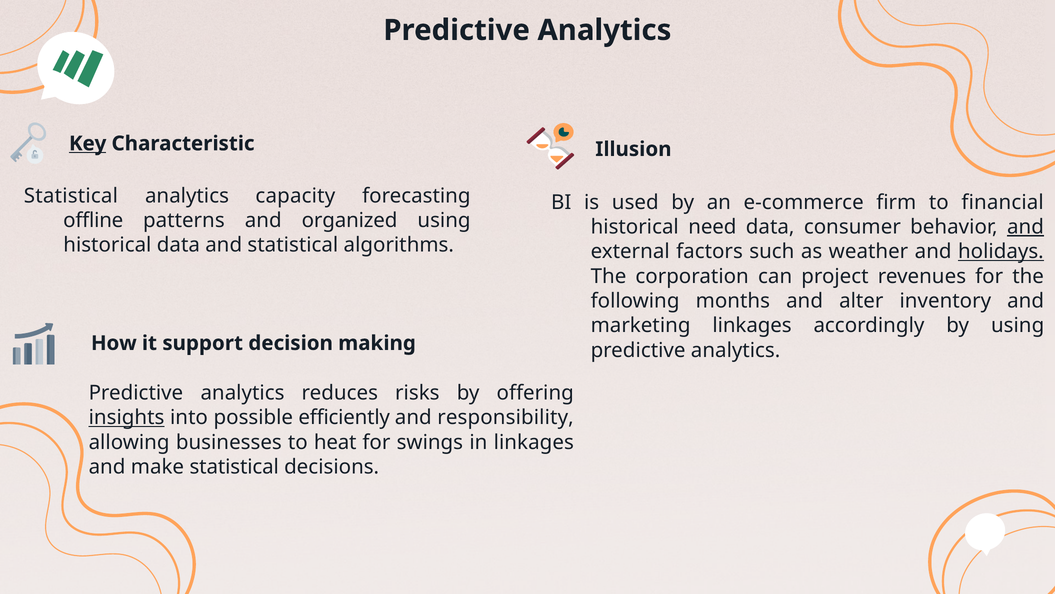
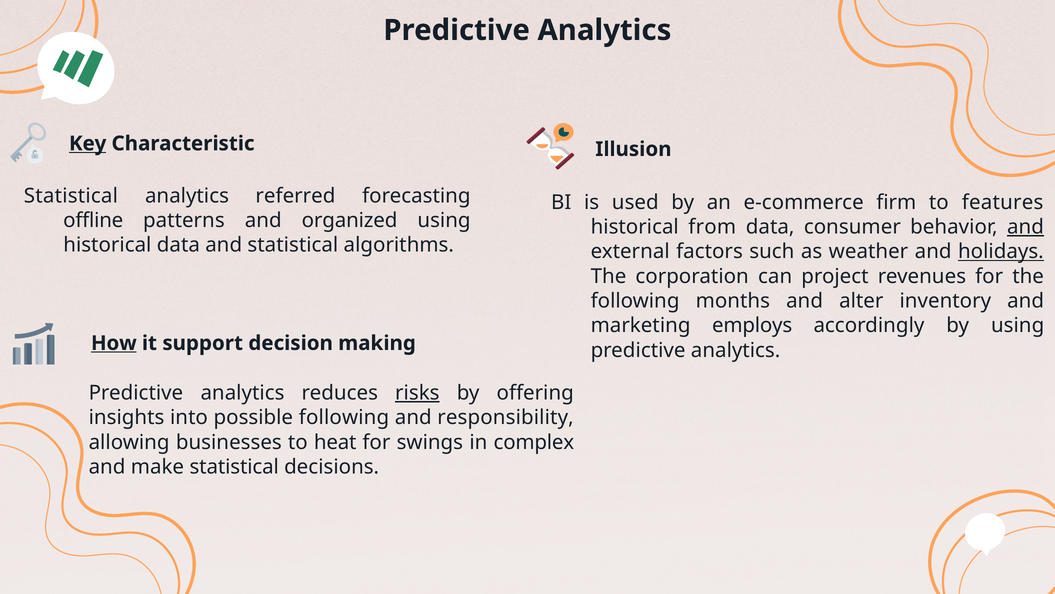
capacity: capacity -> referred
financial: financial -> features
need: need -> from
marketing linkages: linkages -> employs
How underline: none -> present
risks underline: none -> present
insights underline: present -> none
possible efficiently: efficiently -> following
in linkages: linkages -> complex
